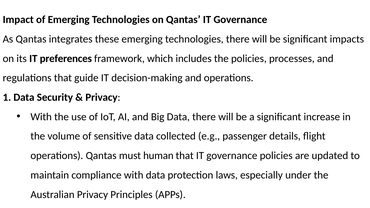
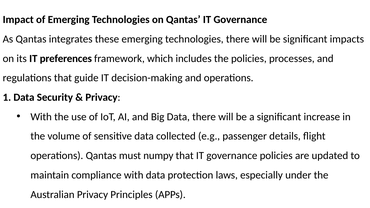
human: human -> numpy
